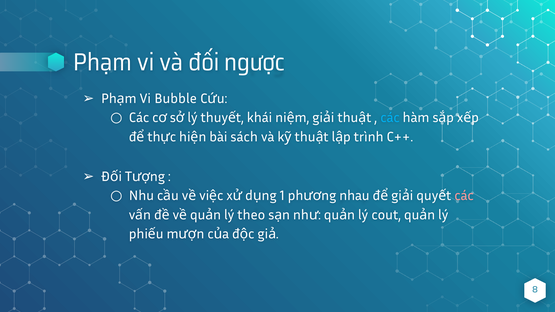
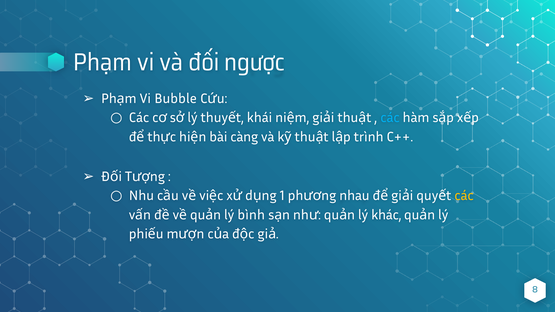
sách: sách -> càng
các at (464, 196) colour: pink -> yellow
theo: theo -> bình
cout: cout -> khác
